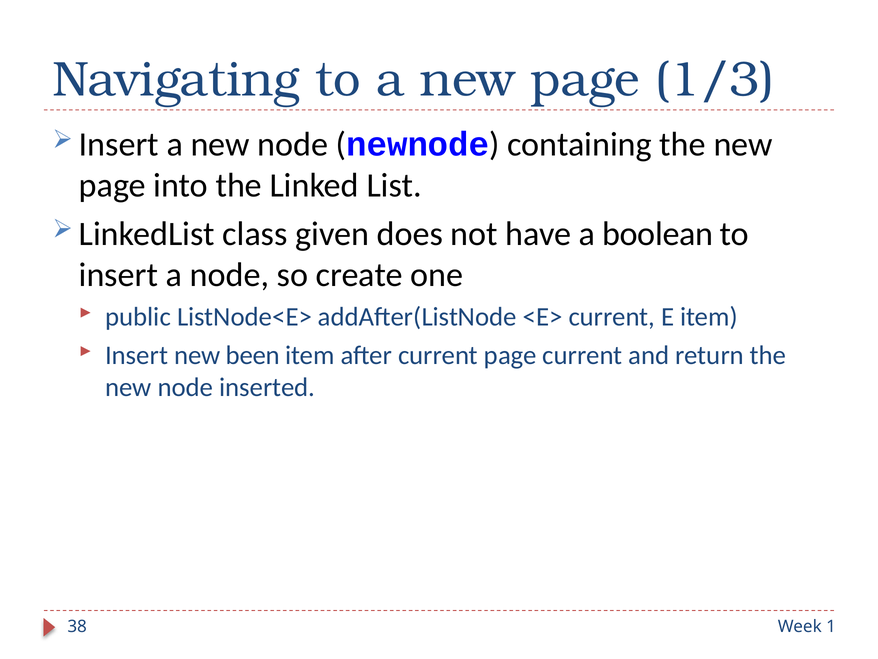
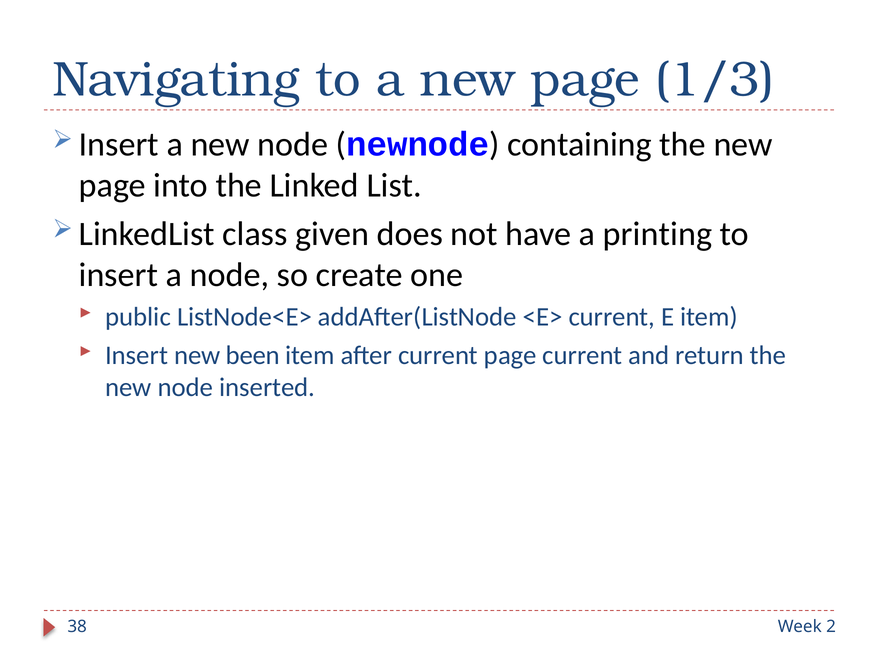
boolean: boolean -> printing
1: 1 -> 2
